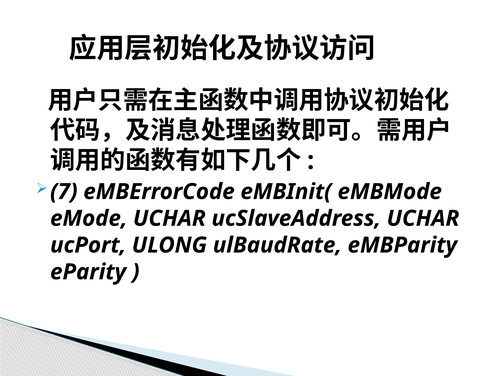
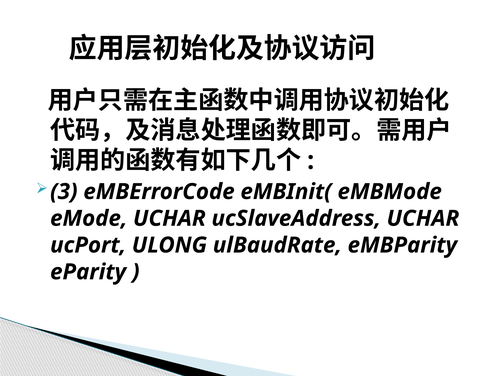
7: 7 -> 3
